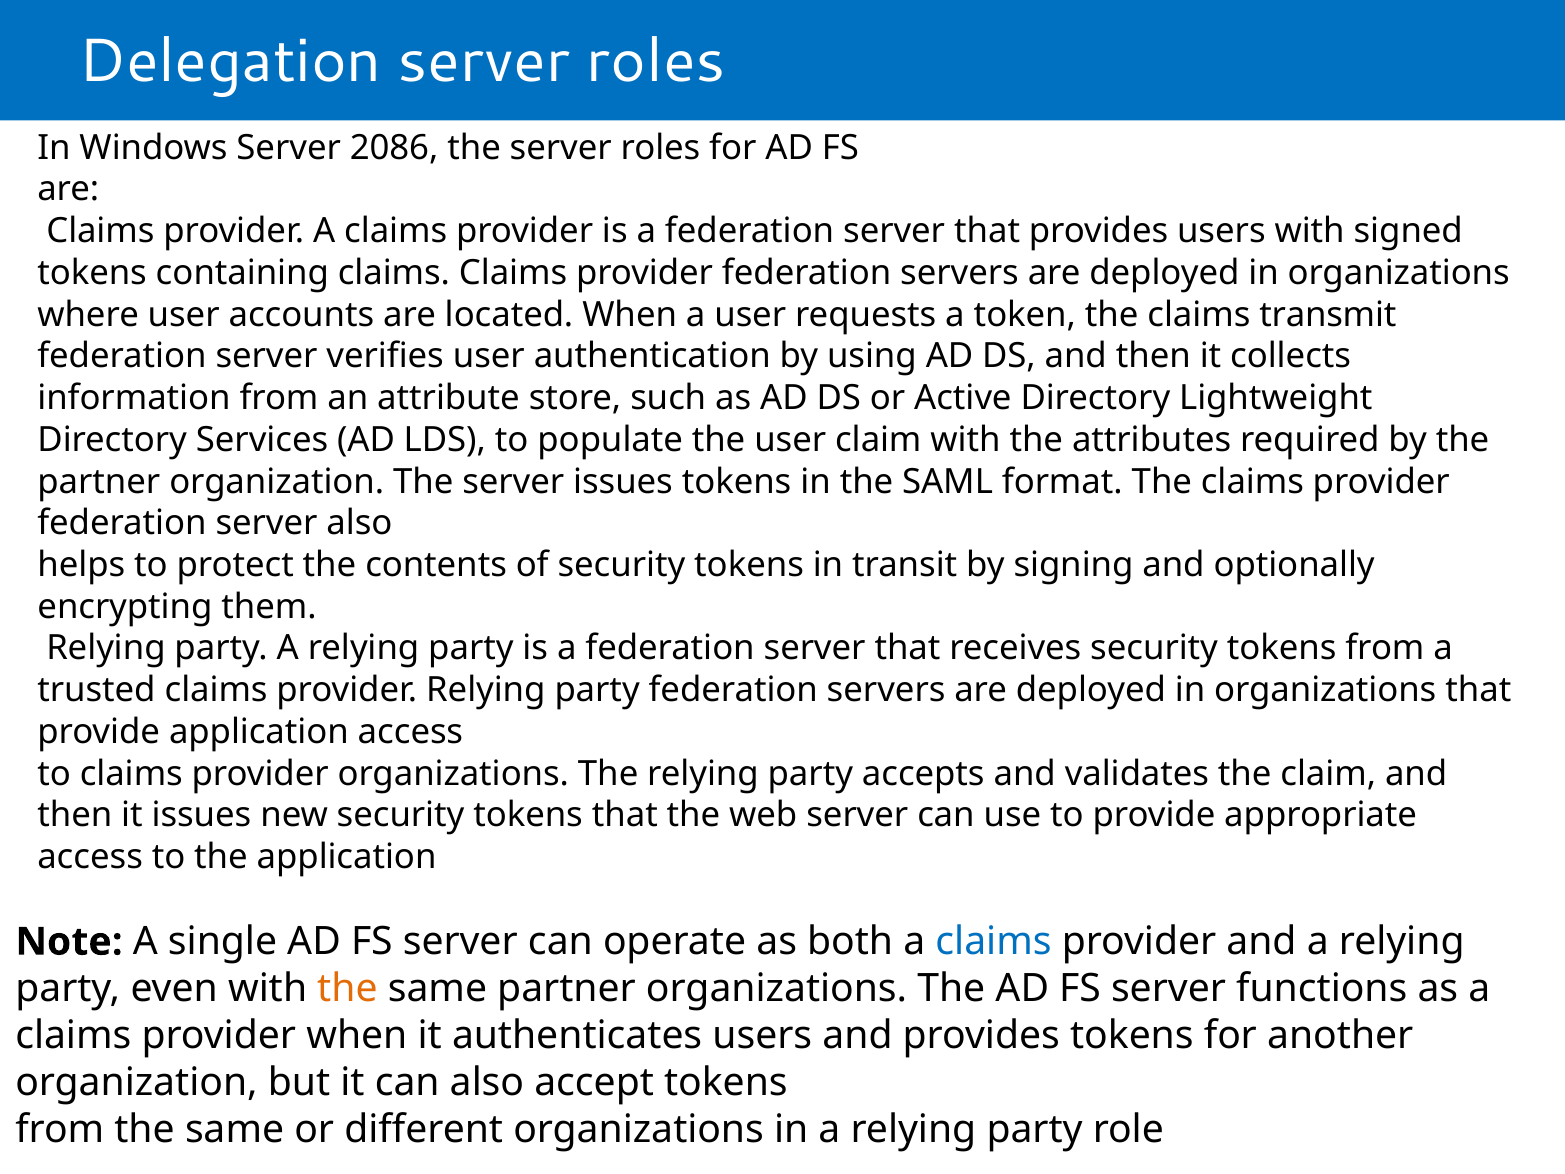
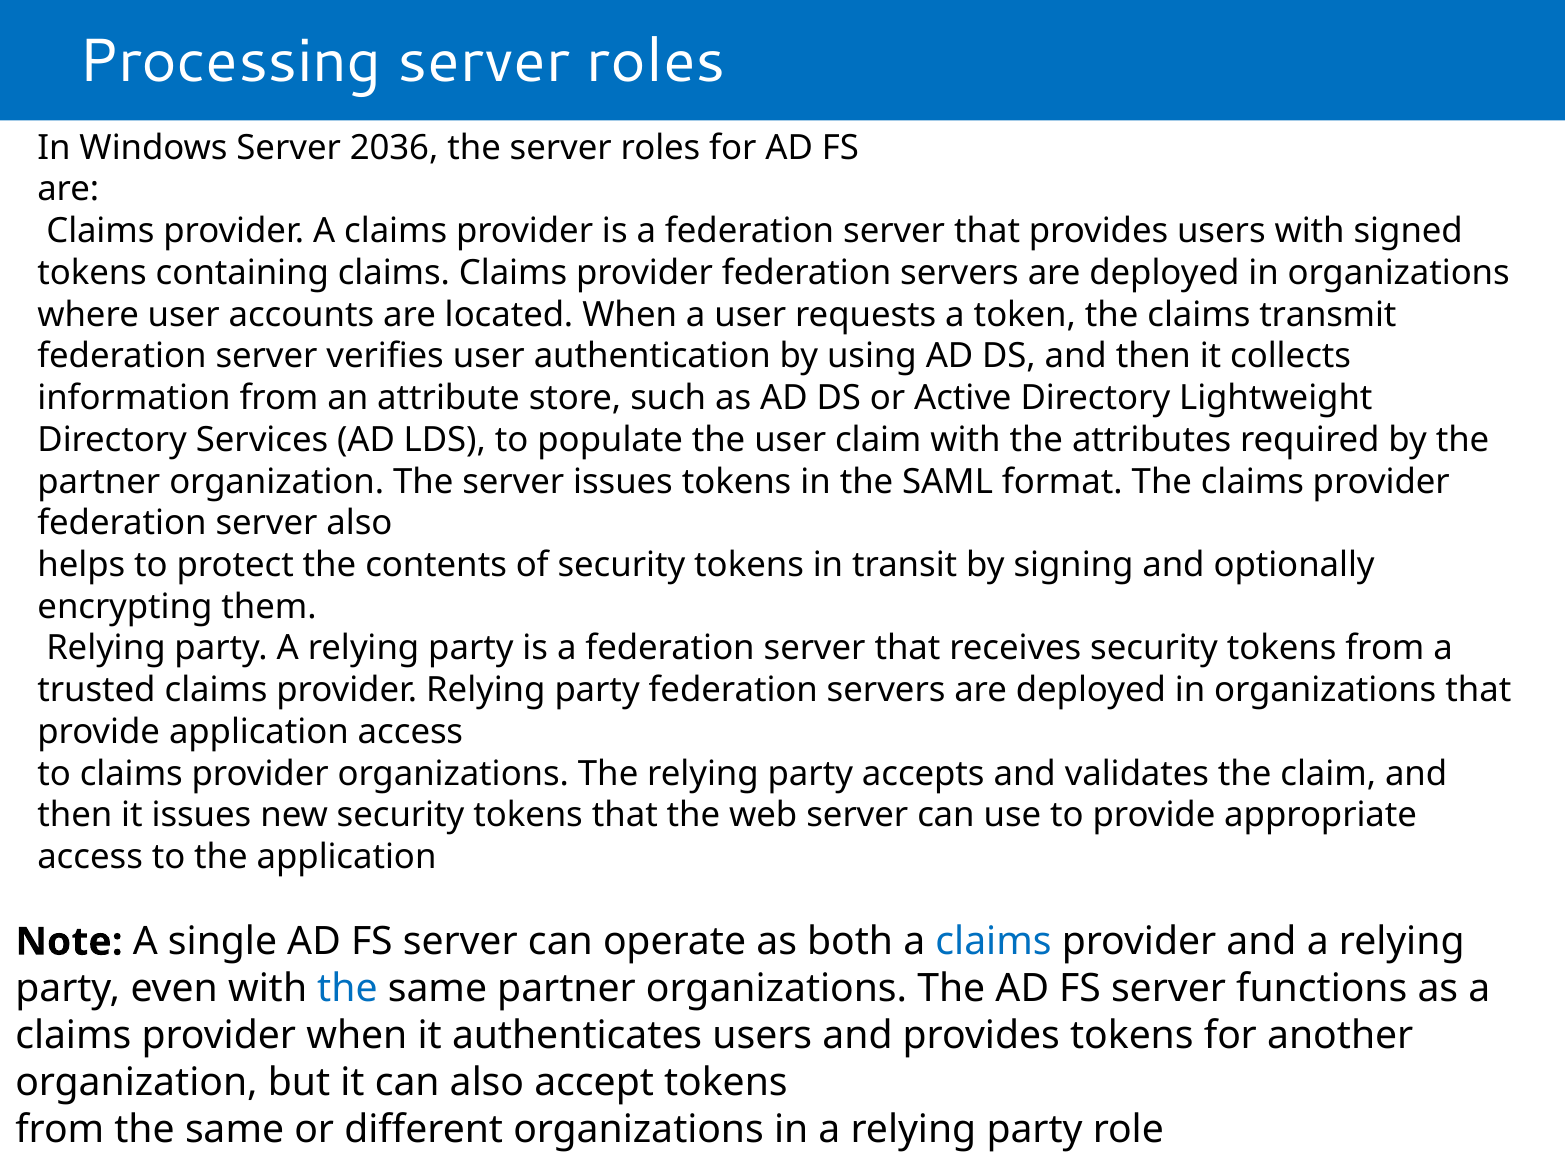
Delegation: Delegation -> Processing
2086: 2086 -> 2036
the at (347, 989) colour: orange -> blue
